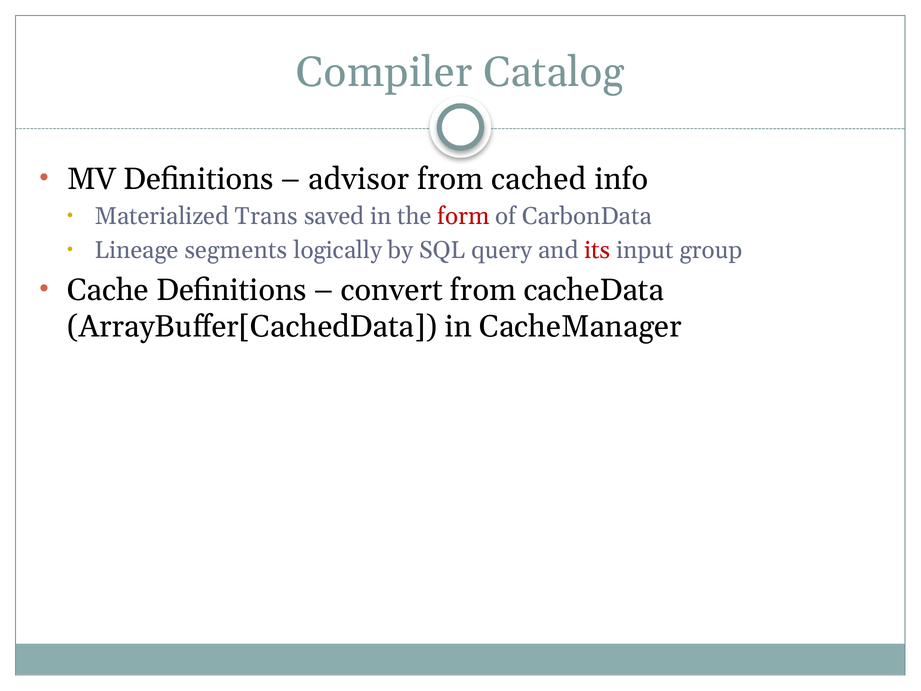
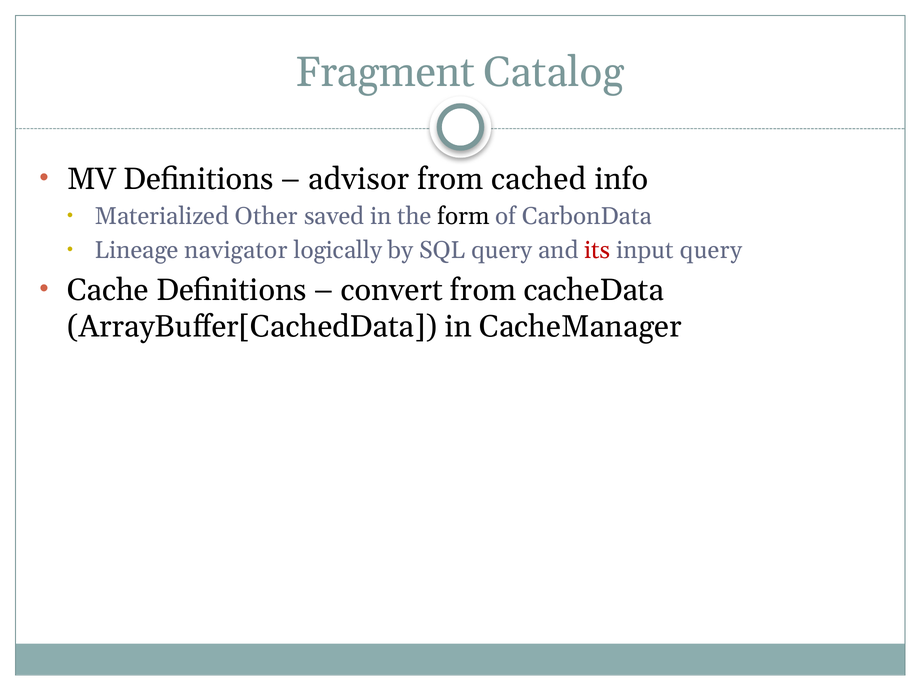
Compiler: Compiler -> Fragment
Trans: Trans -> Other
form colour: red -> black
segments: segments -> navigator
input group: group -> query
